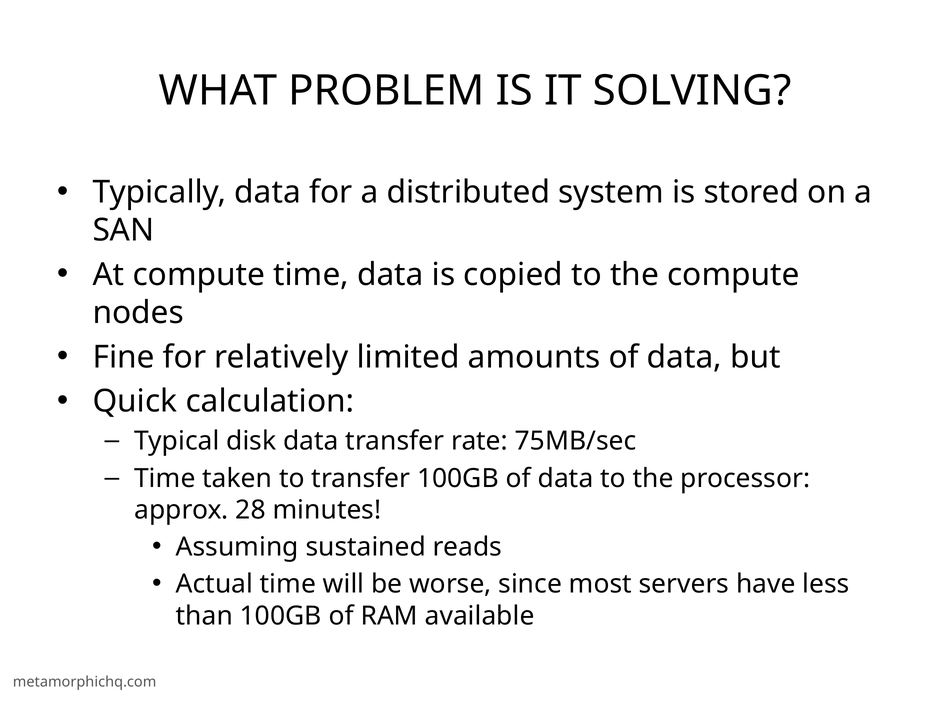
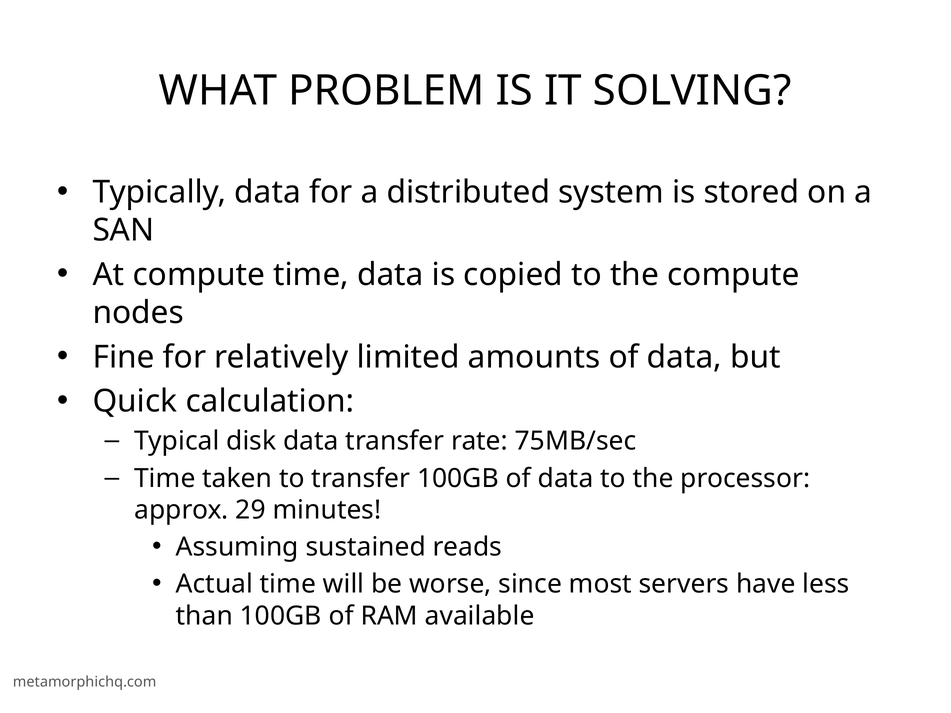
28: 28 -> 29
